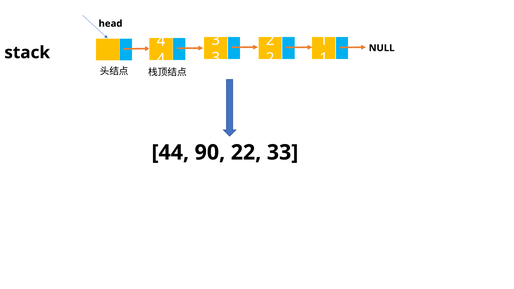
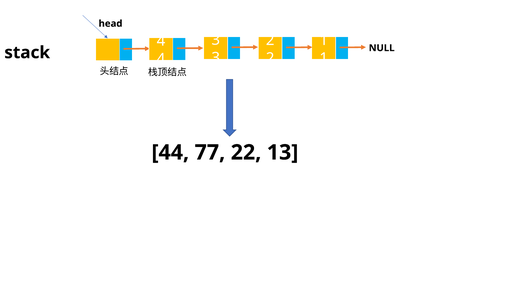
90: 90 -> 77
33: 33 -> 13
